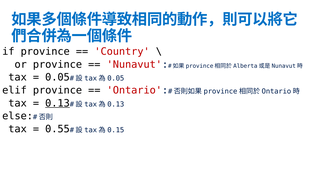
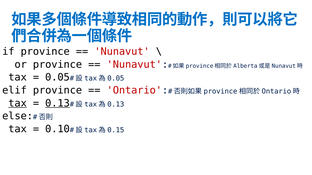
Country at (122, 52): Country -> Nunavut
tax at (18, 103) underline: none -> present
0.55: 0.55 -> 0.10
